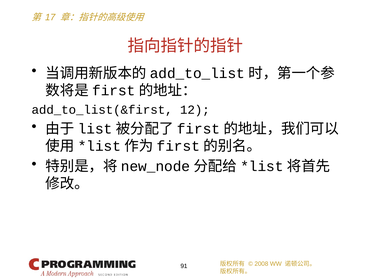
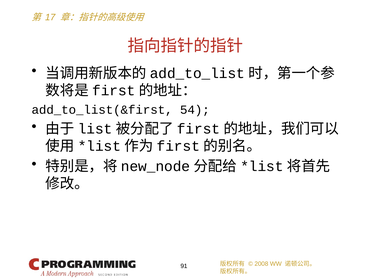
12: 12 -> 54
